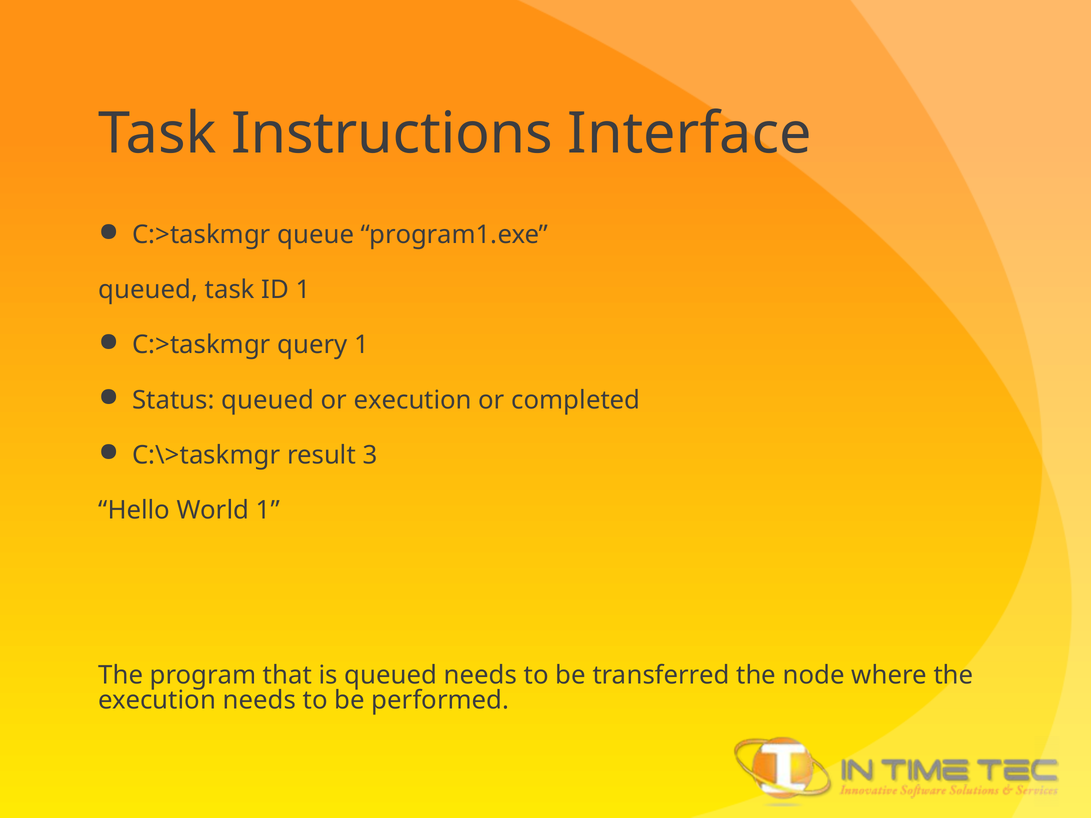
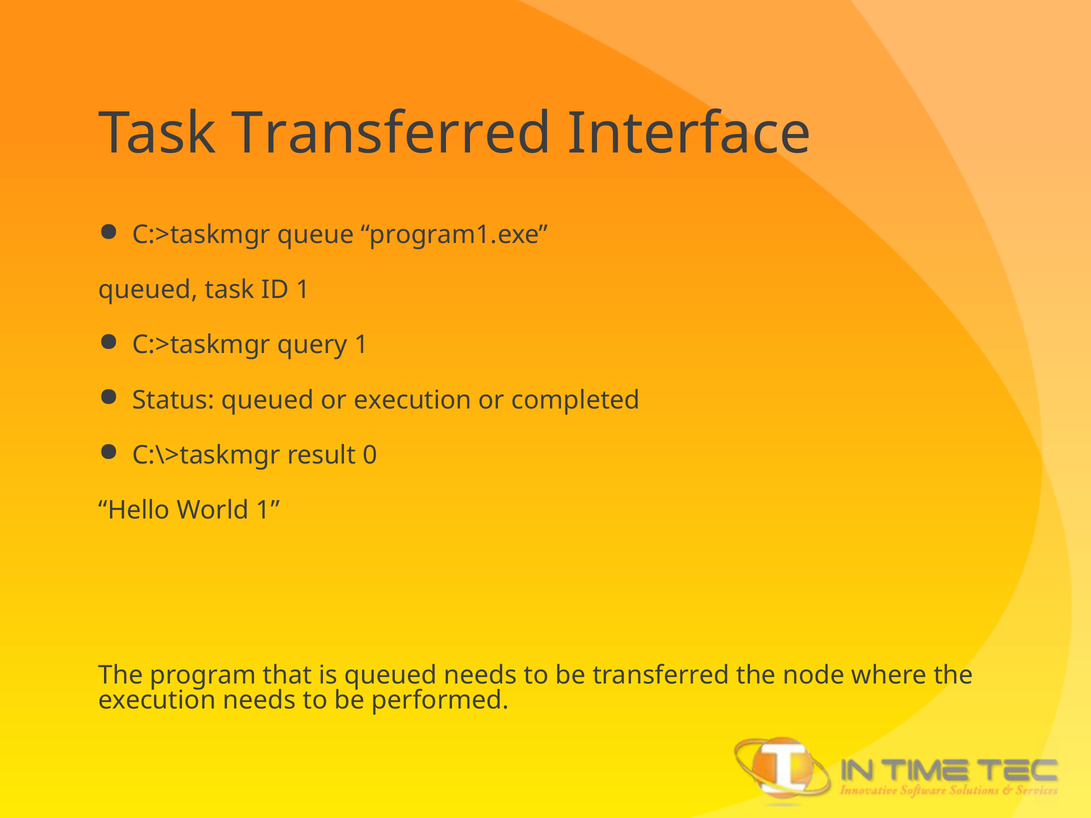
Task Instructions: Instructions -> Transferred
3: 3 -> 0
